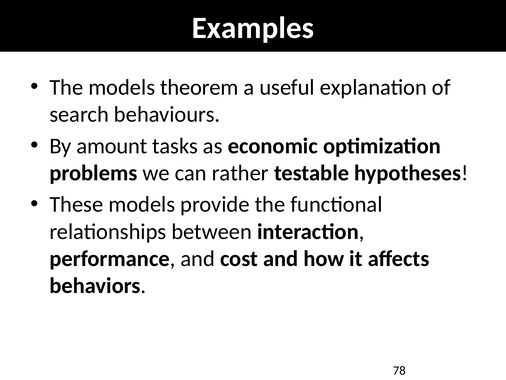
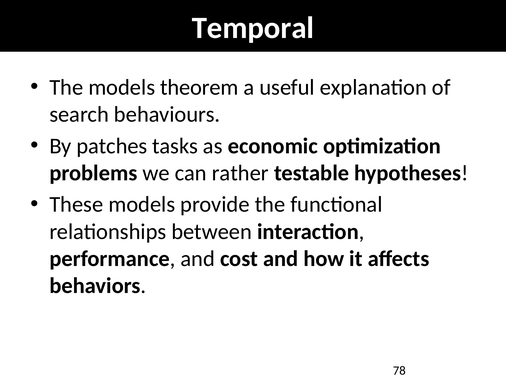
Examples: Examples -> Temporal
amount: amount -> patches
